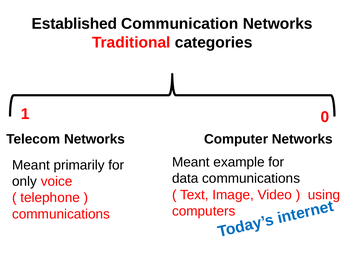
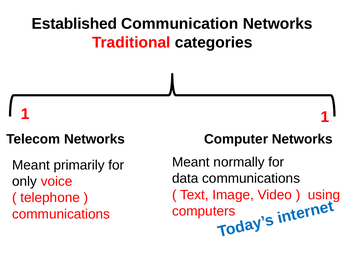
1 0: 0 -> 1
example: example -> normally
